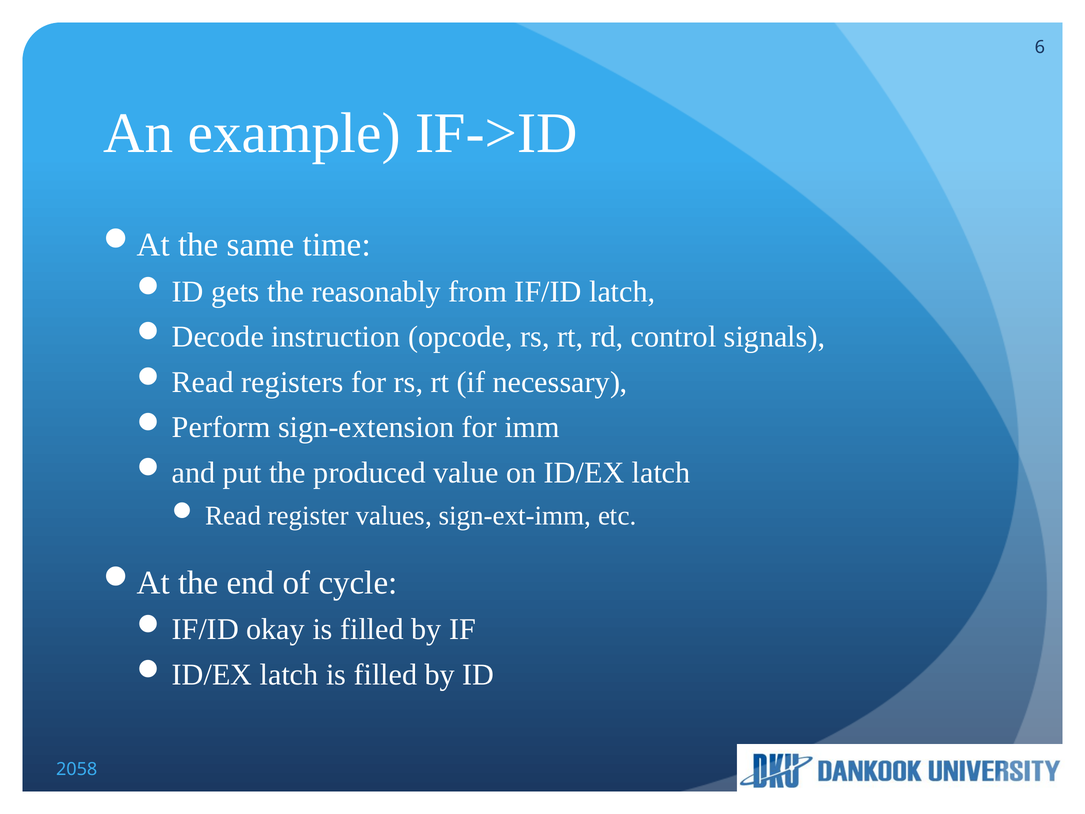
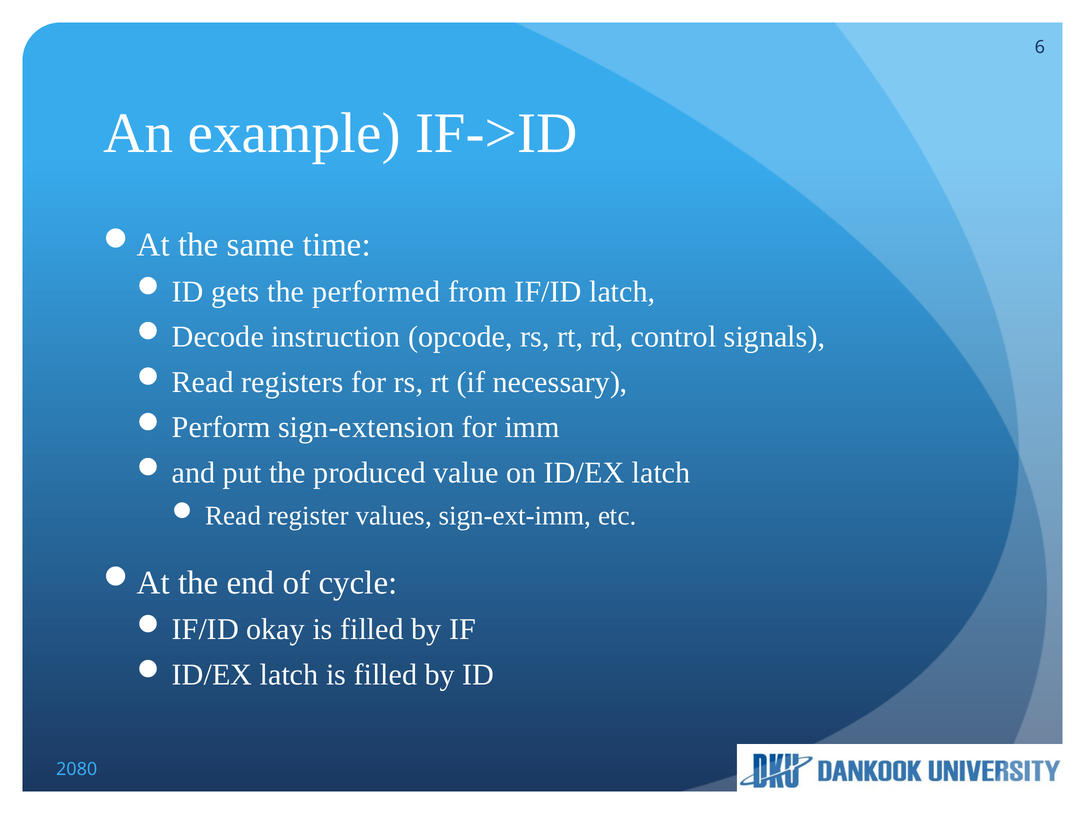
reasonably: reasonably -> performed
2058: 2058 -> 2080
